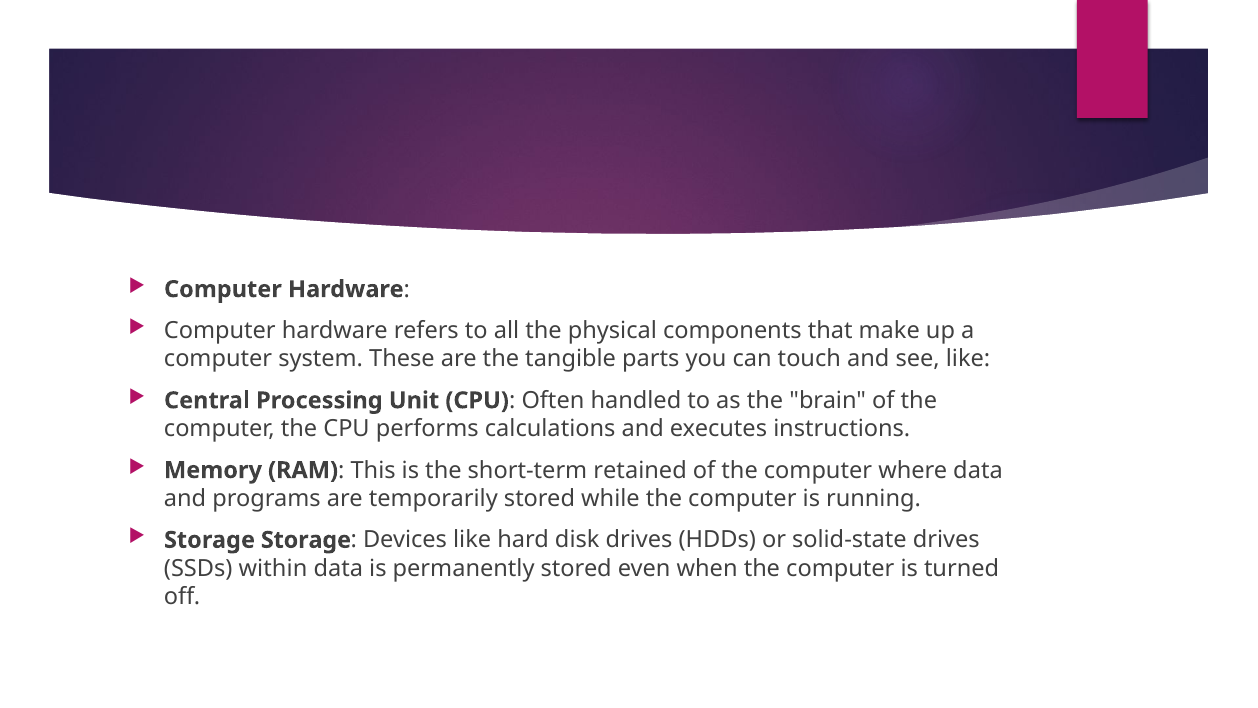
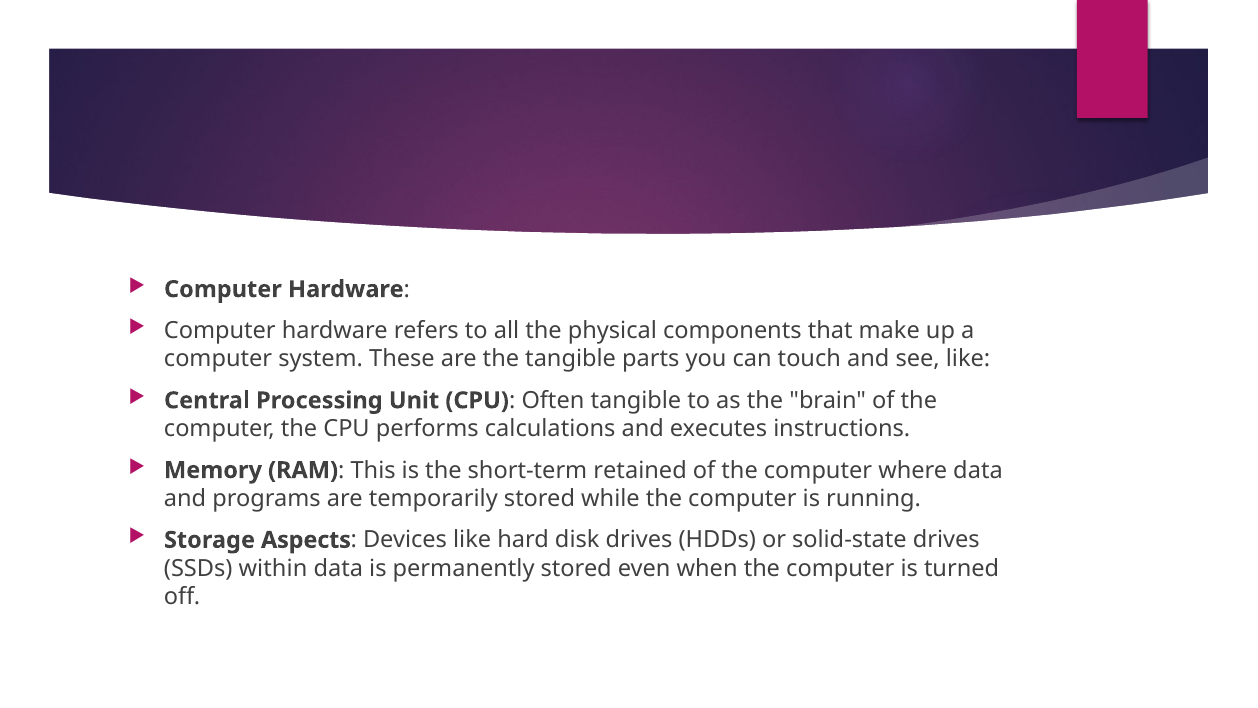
Often handled: handled -> tangible
Storage Storage: Storage -> Aspects
